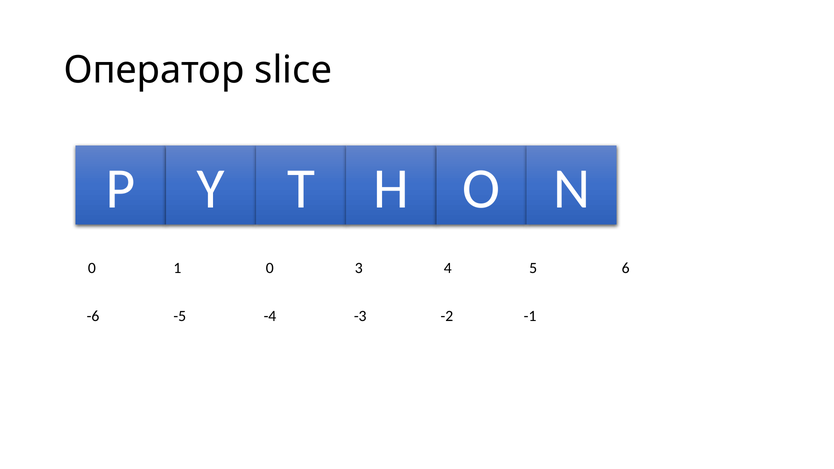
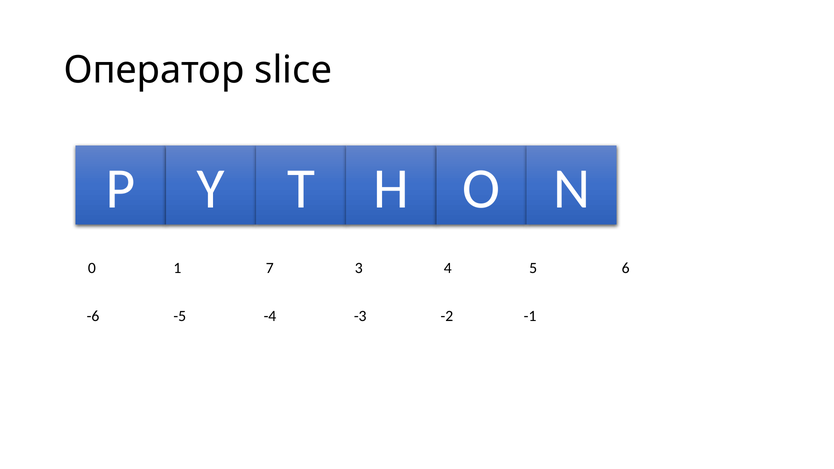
1 0: 0 -> 7
